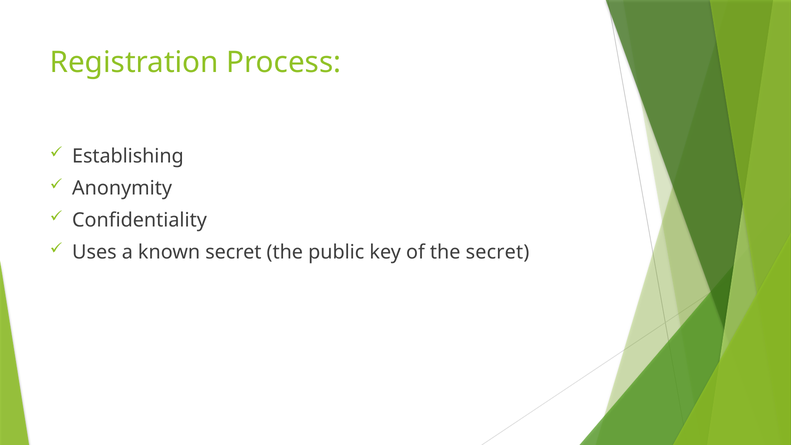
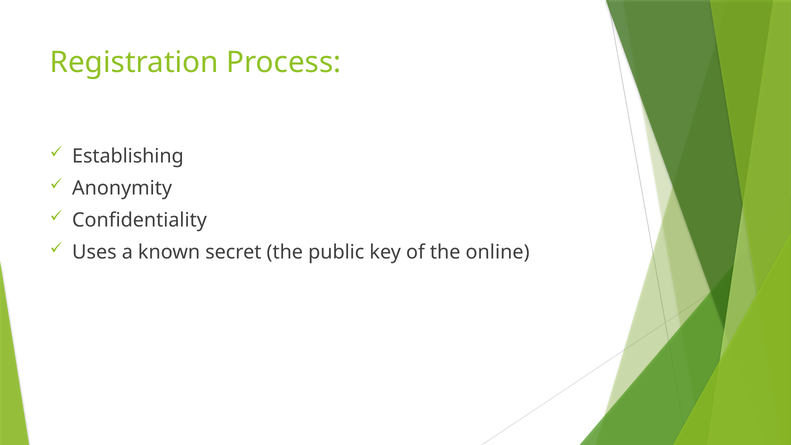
the secret: secret -> online
